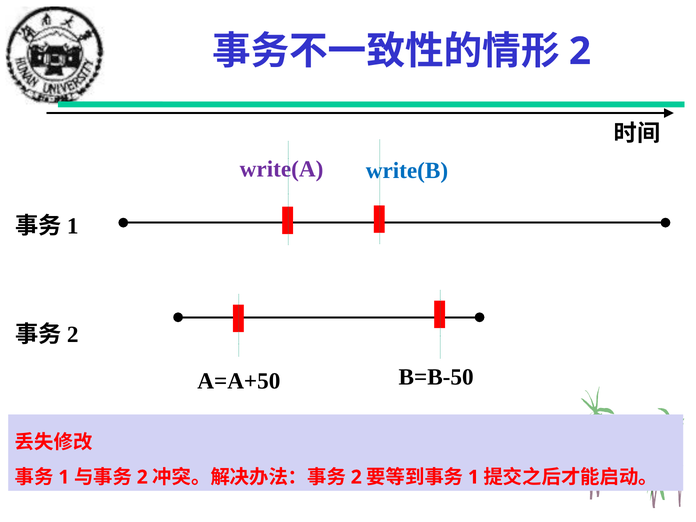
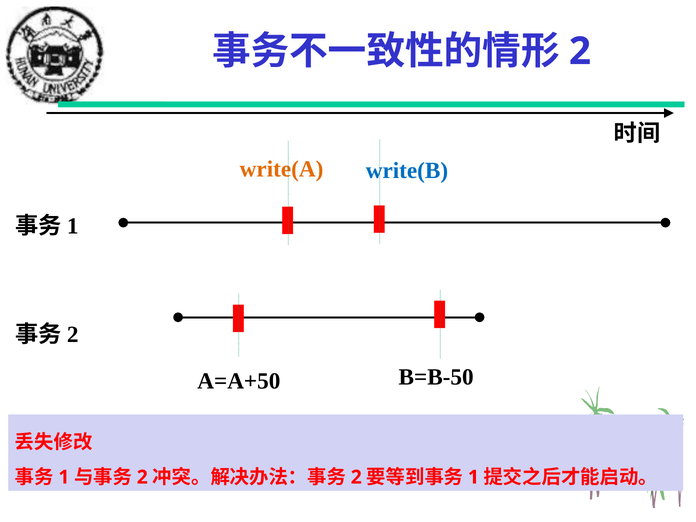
write(A colour: purple -> orange
